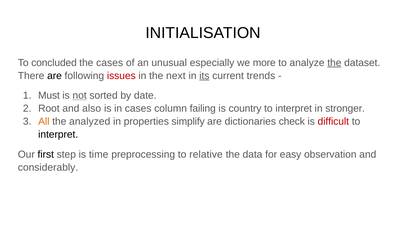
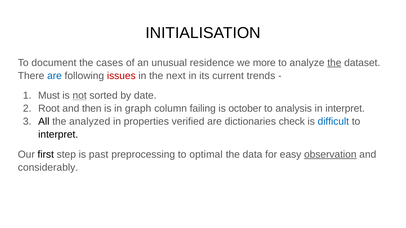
concluded: concluded -> document
especially: especially -> residence
are at (54, 76) colour: black -> blue
its underline: present -> none
also: also -> then
in cases: cases -> graph
country: country -> october
interpret at (294, 109): interpret -> analysis
in stronger: stronger -> interpret
All colour: orange -> black
simplify: simplify -> verified
difficult colour: red -> blue
time: time -> past
relative: relative -> optimal
observation underline: none -> present
